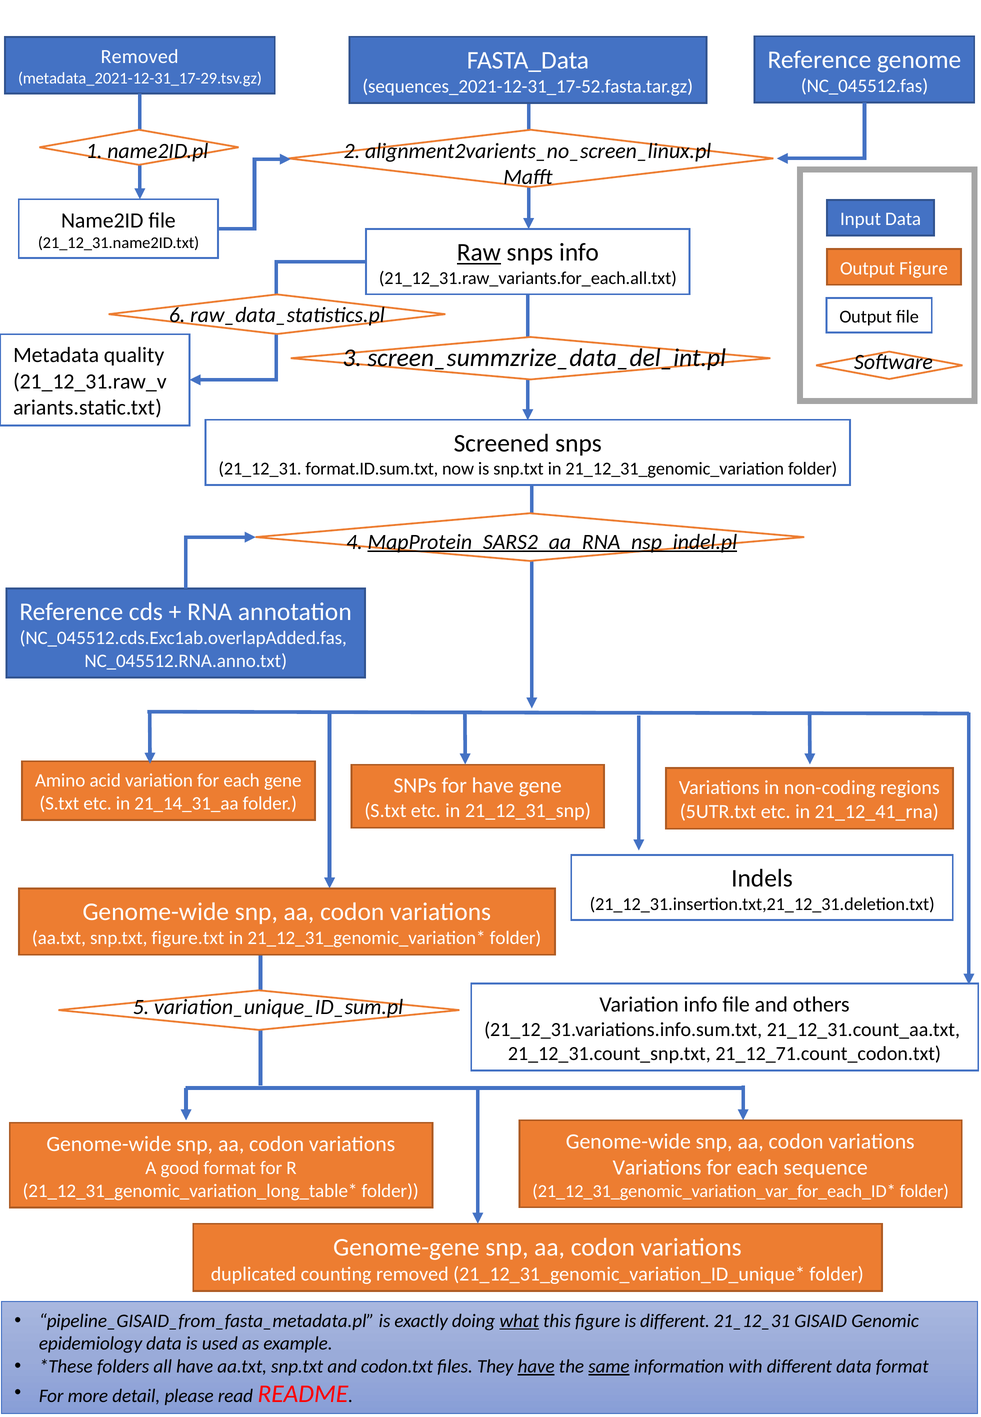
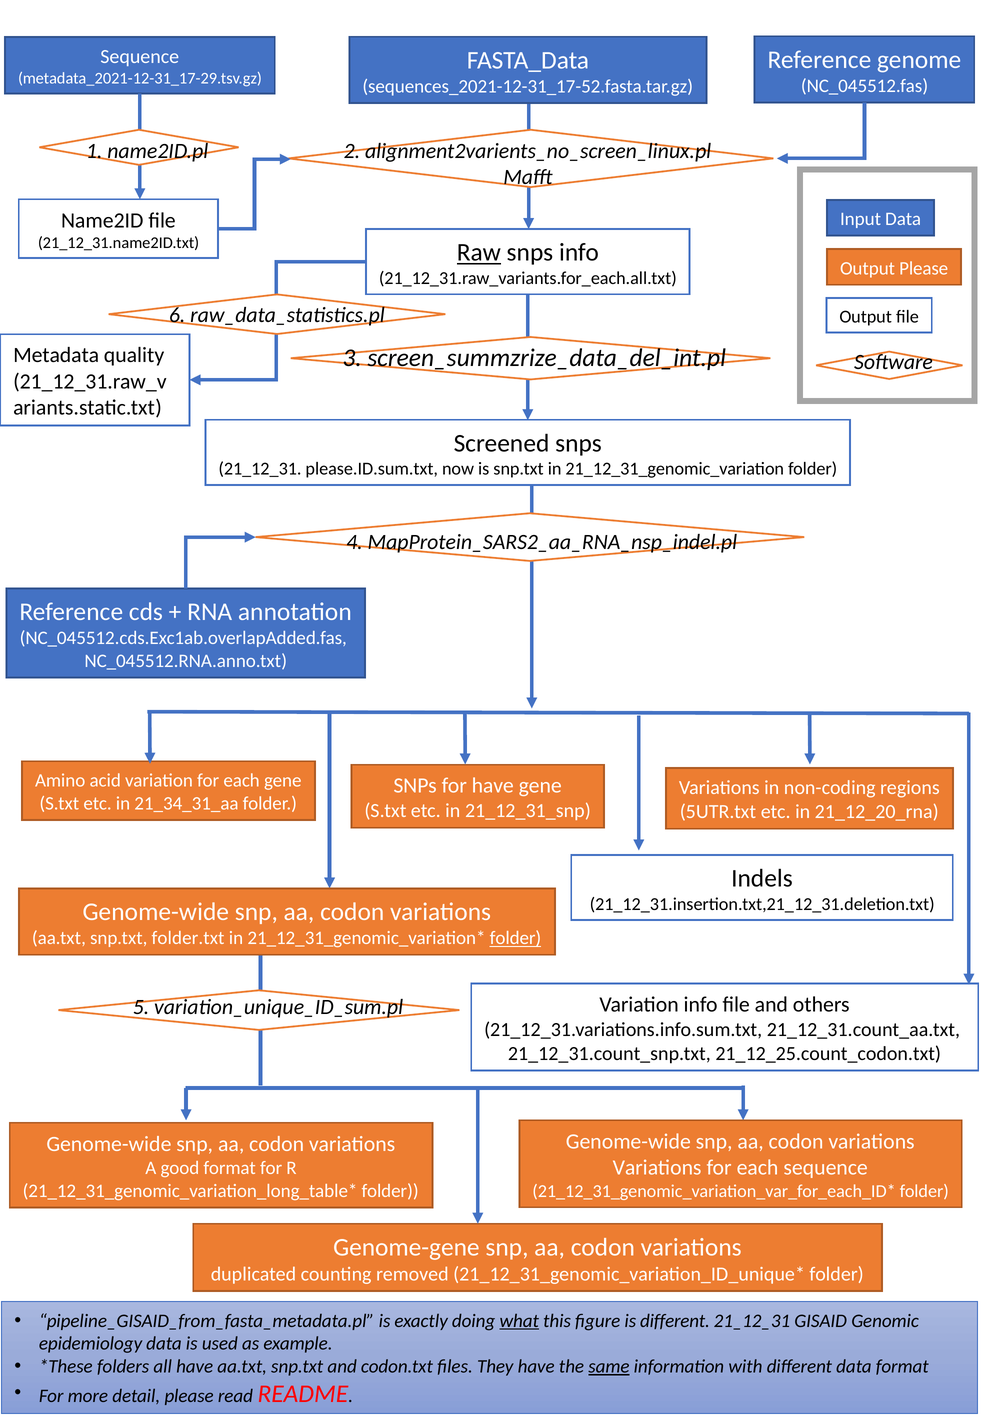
Removed at (140, 57): Removed -> Sequence
Output Figure: Figure -> Please
format.ID.sum.txt: format.ID.sum.txt -> please.ID.sum.txt
MapProtein_SARS2_aa_RNA_nsp_indel.pl underline: present -> none
21_14_31_aa: 21_14_31_aa -> 21_34_31_aa
21_12_41_rna: 21_12_41_rna -> 21_12_20_rna
figure.txt: figure.txt -> folder.txt
folder at (515, 938) underline: none -> present
21_12_71.count_codon.txt: 21_12_71.count_codon.txt -> 21_12_25.count_codon.txt
have at (536, 1367) underline: present -> none
